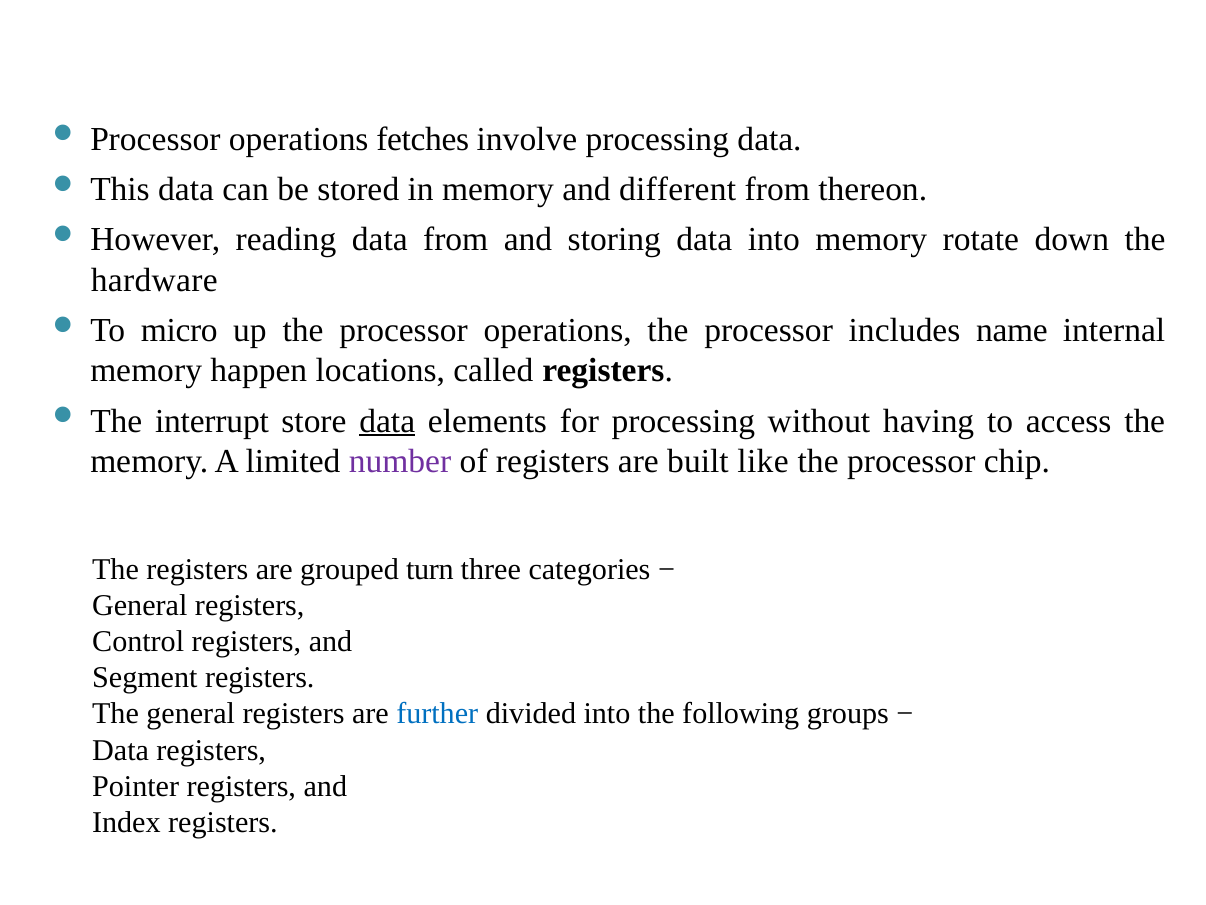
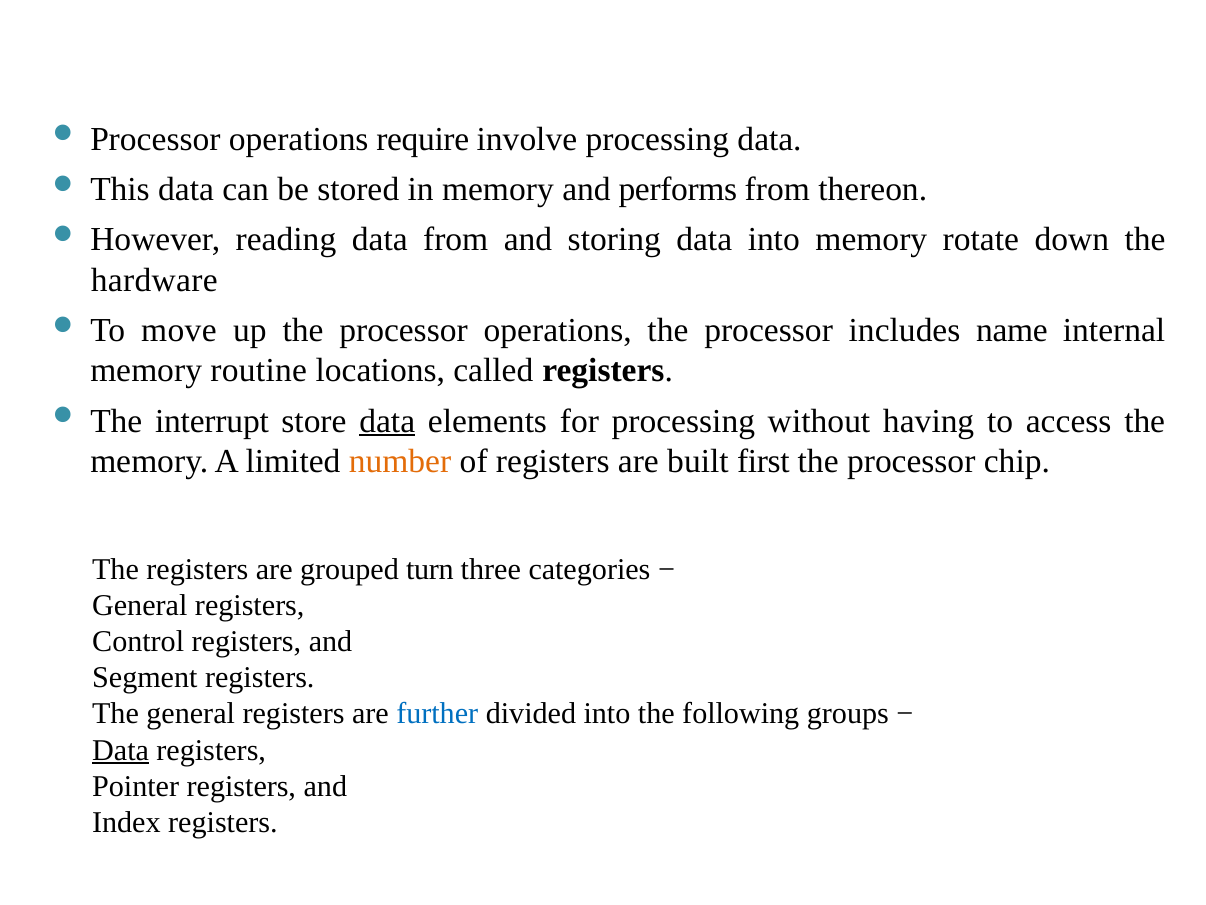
fetches: fetches -> require
different: different -> performs
micro: micro -> move
happen: happen -> routine
number colour: purple -> orange
like: like -> first
Data at (121, 750) underline: none -> present
